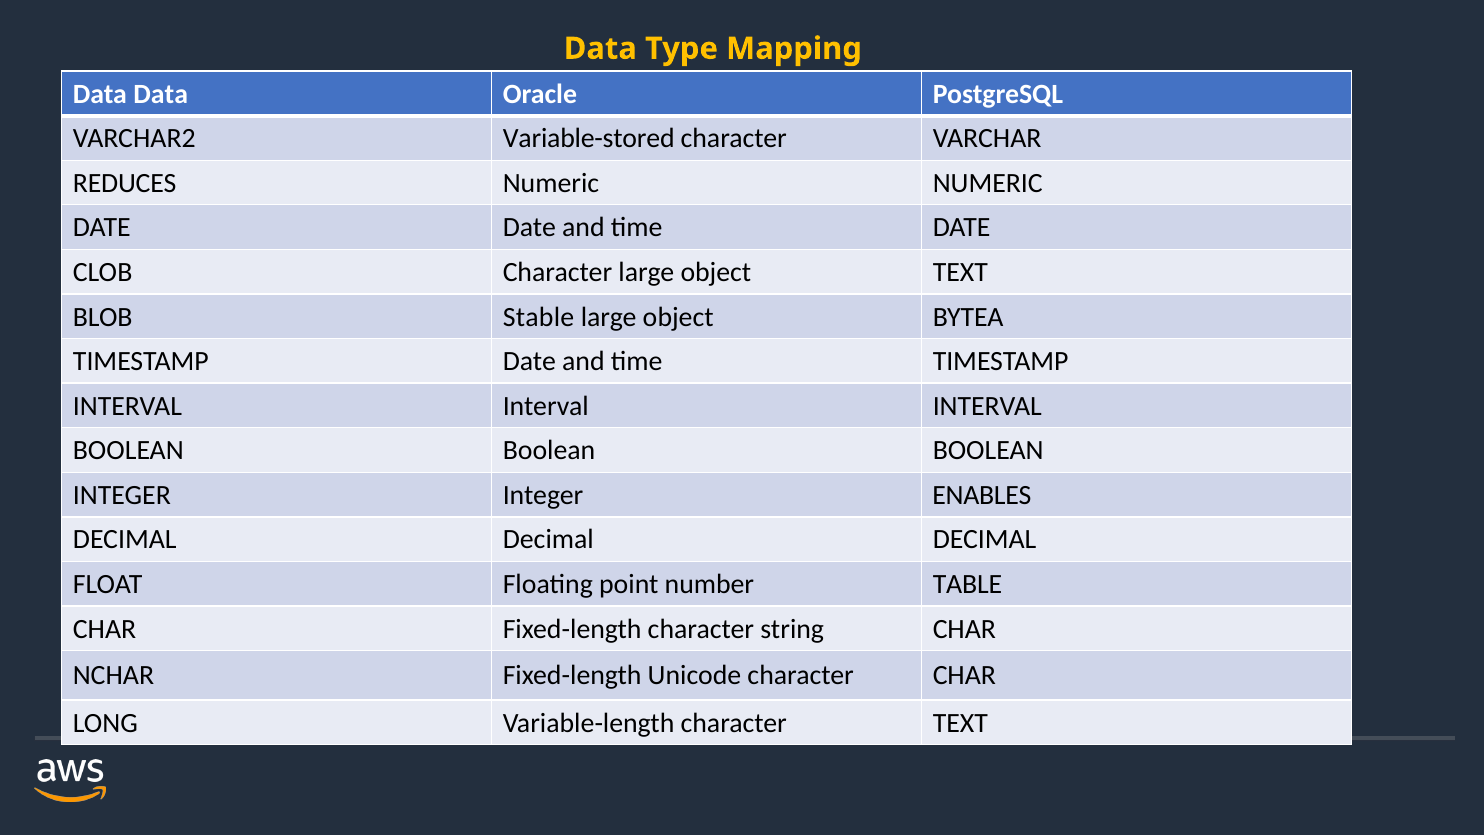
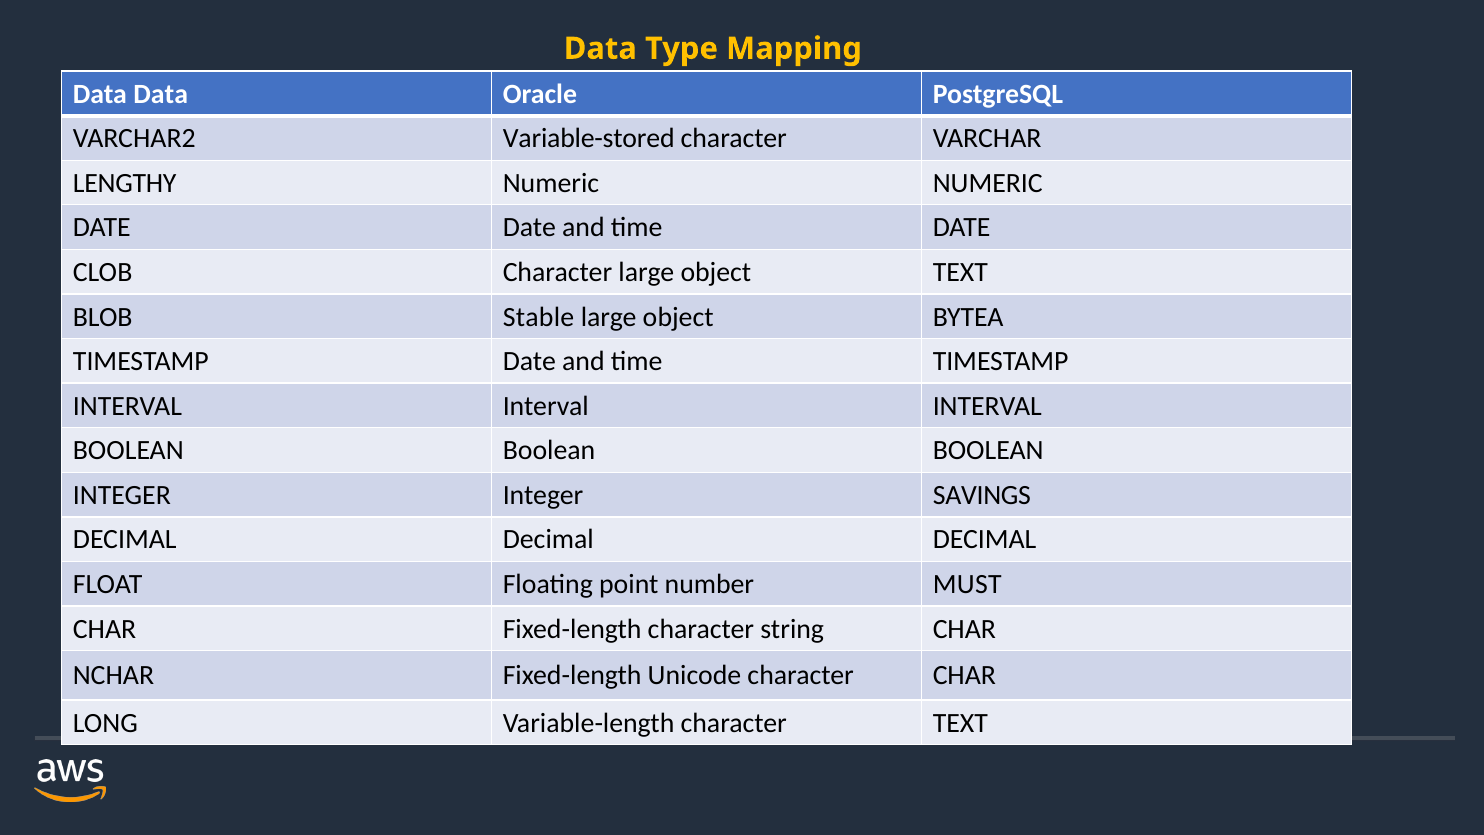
REDUCES: REDUCES -> LENGTHY
ENABLES: ENABLES -> SAVINGS
number TABLE: TABLE -> MUST
